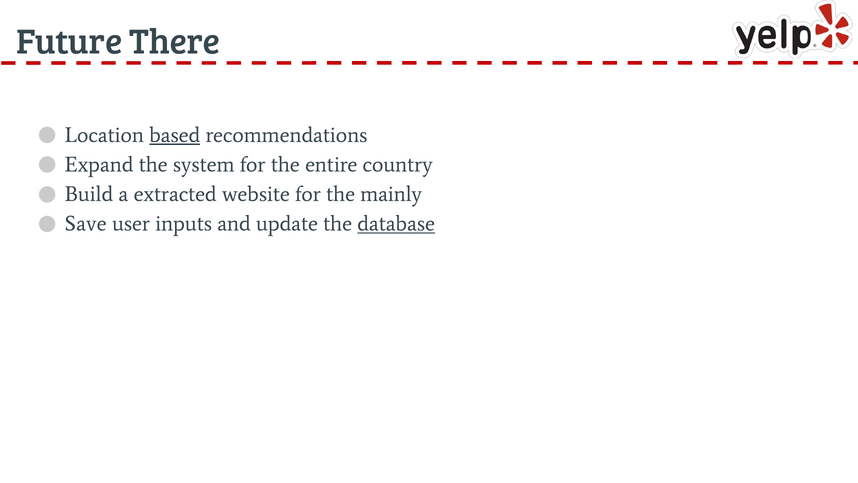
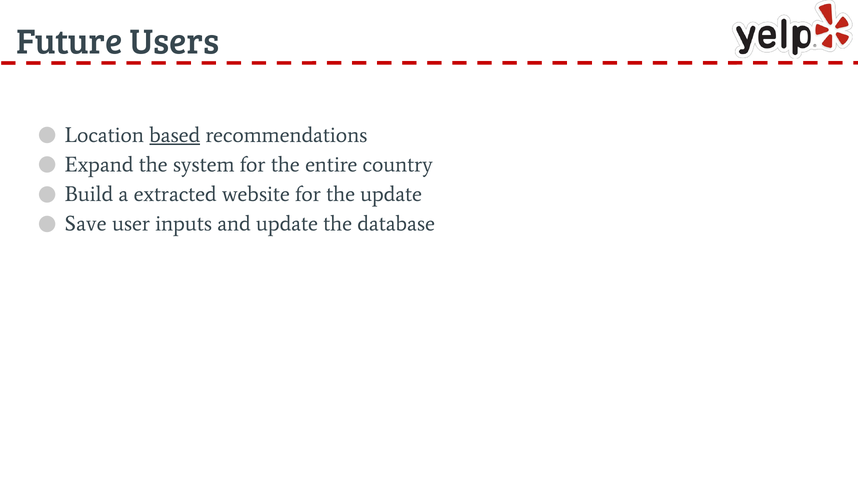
There: There -> Users
the mainly: mainly -> update
database underline: present -> none
